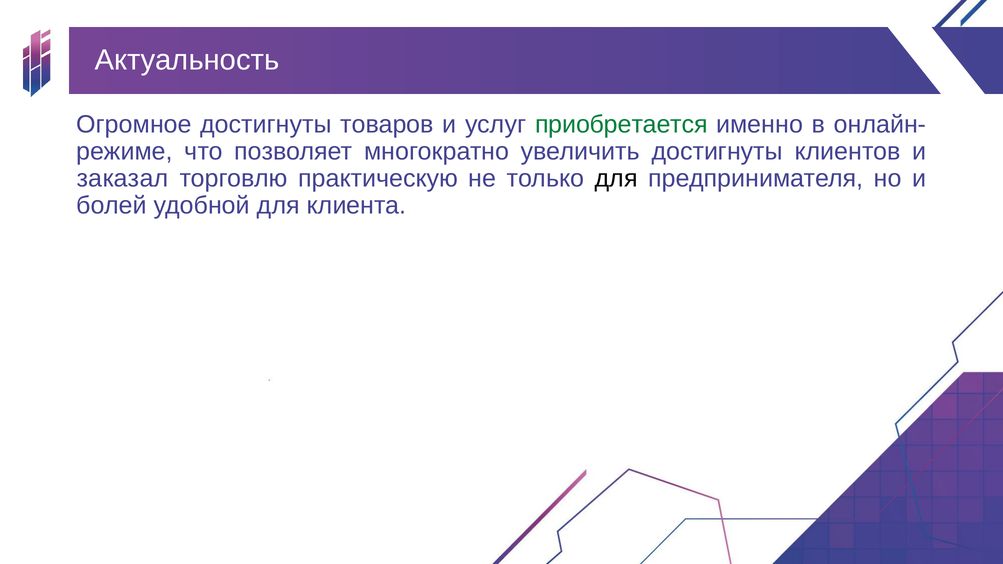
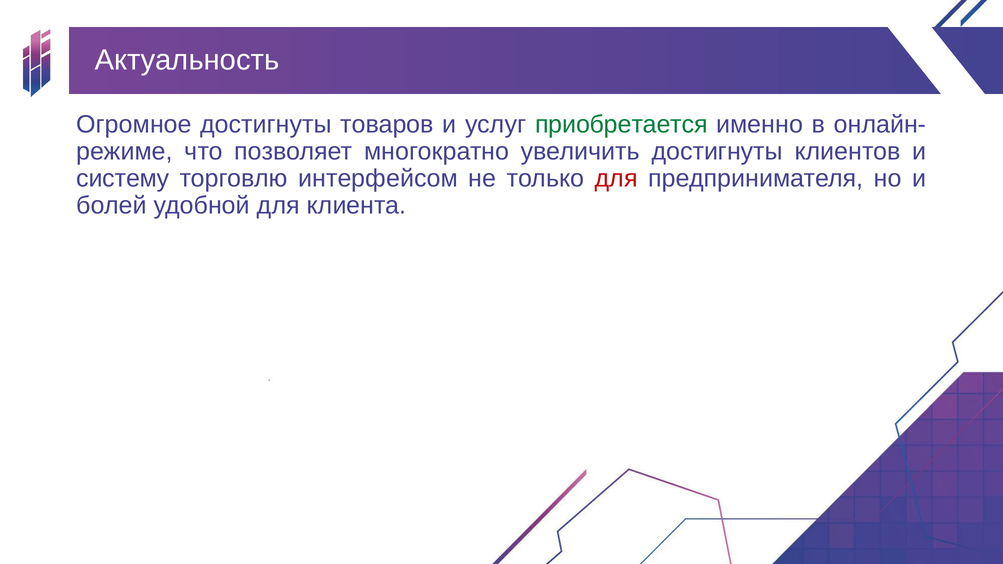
заказал: заказал -> систему
практическую: практическую -> интерфейсом
для at (616, 179) colour: black -> red
